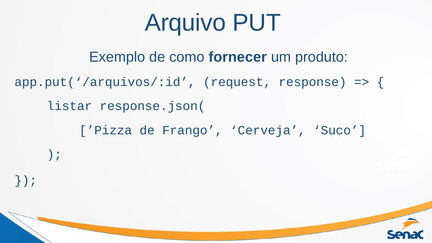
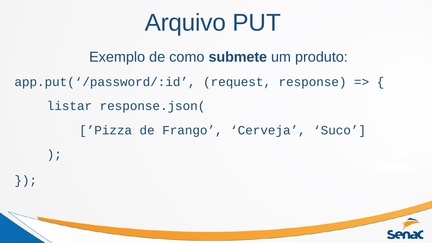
fornecer: fornecer -> submete
app.put(‘/arquivos/:id: app.put(‘/arquivos/:id -> app.put(‘/password/:id
